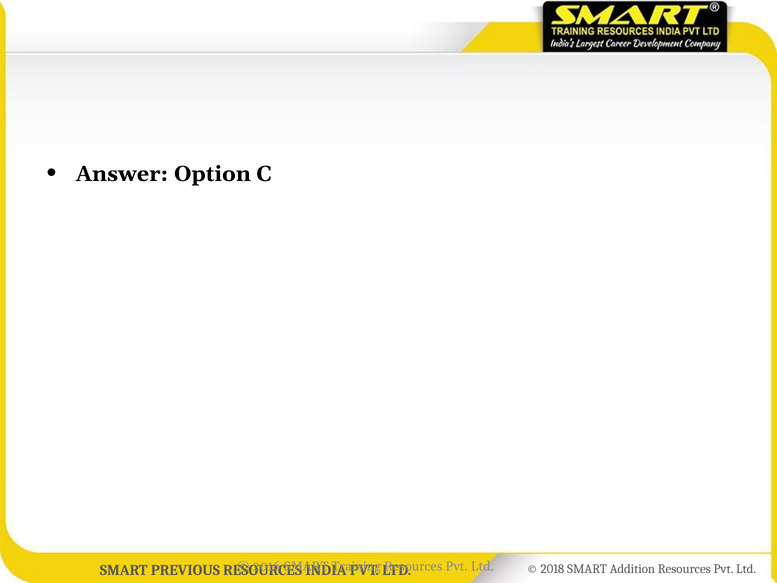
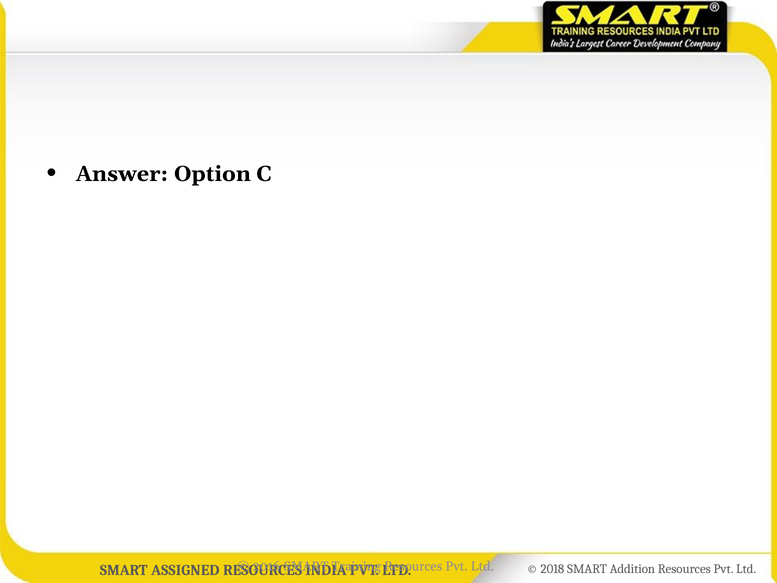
PREVIOUS: PREVIOUS -> ASSIGNED
